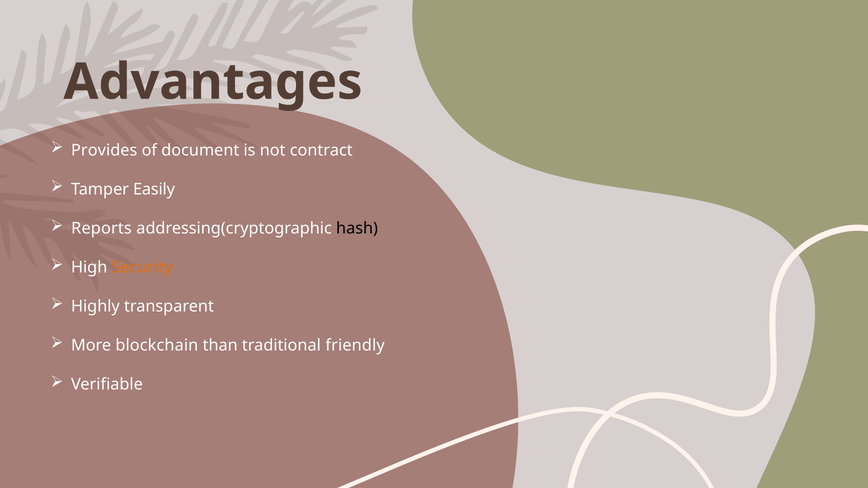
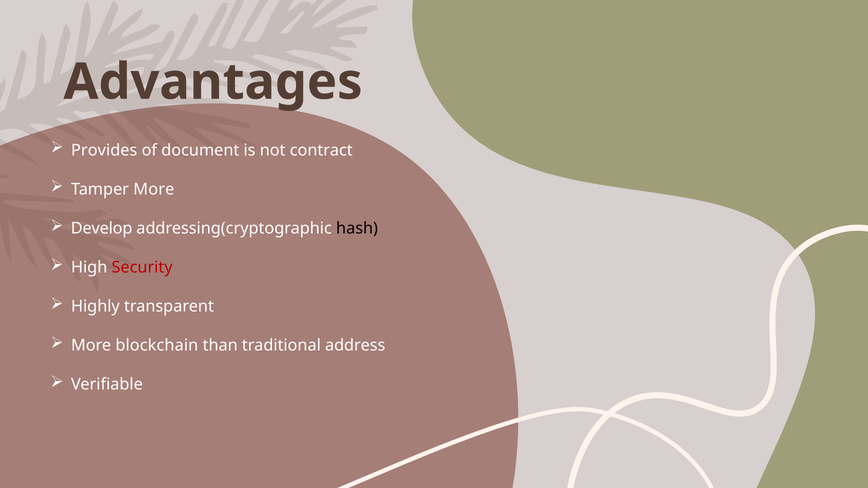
Tamper Easily: Easily -> More
Reports: Reports -> Develop
Security colour: orange -> red
friendly: friendly -> address
